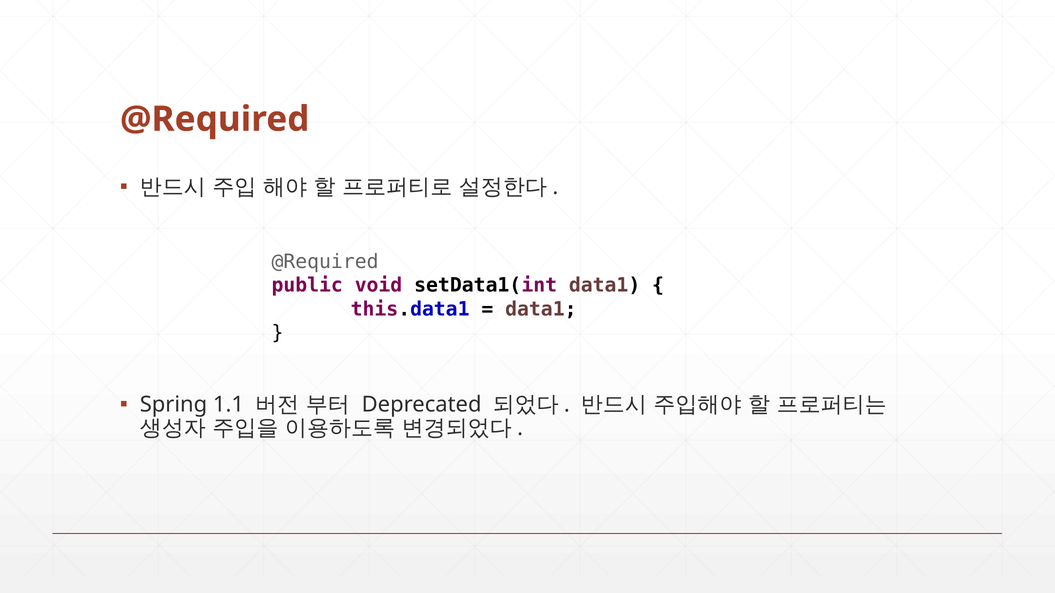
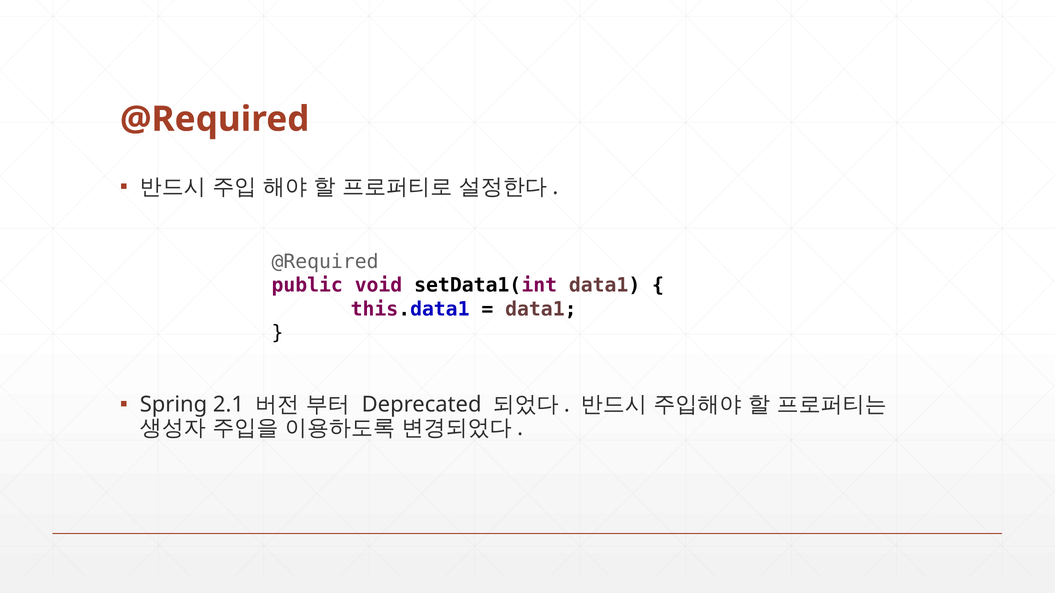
1.1: 1.1 -> 2.1
